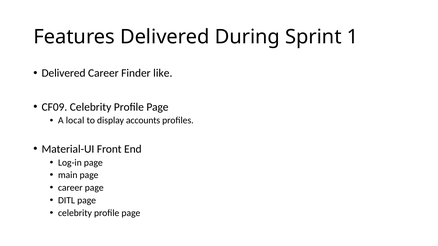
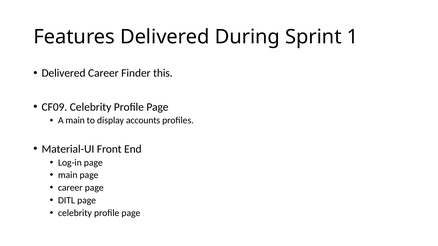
like: like -> this
A local: local -> main
